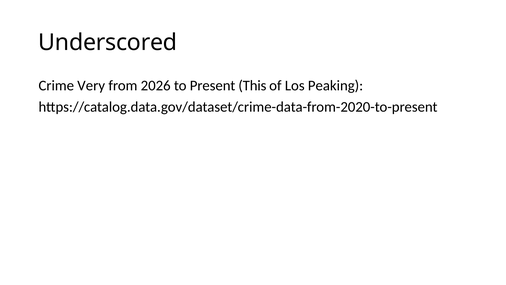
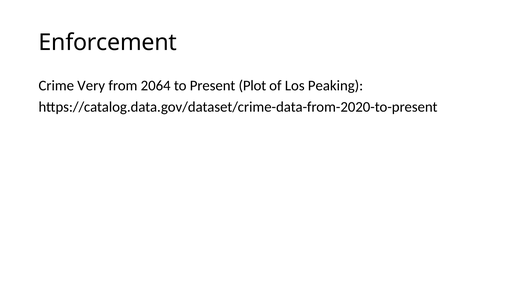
Underscored: Underscored -> Enforcement
2026: 2026 -> 2064
This: This -> Plot
